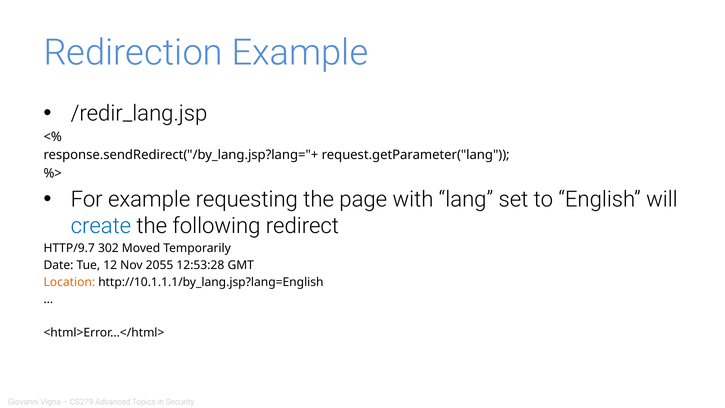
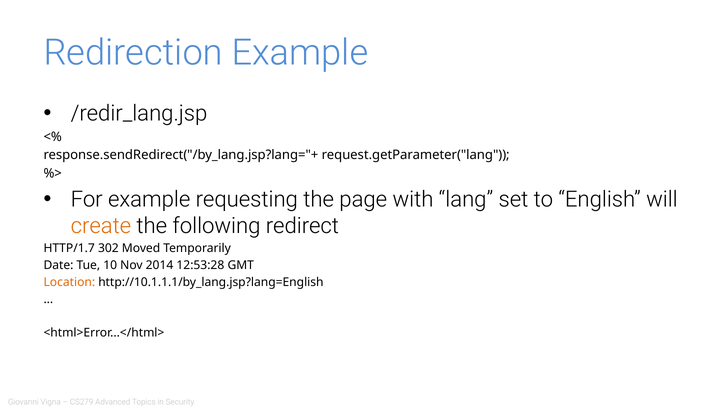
create colour: blue -> orange
HTTP/9.7: HTTP/9.7 -> HTTP/1.7
12: 12 -> 10
2055: 2055 -> 2014
